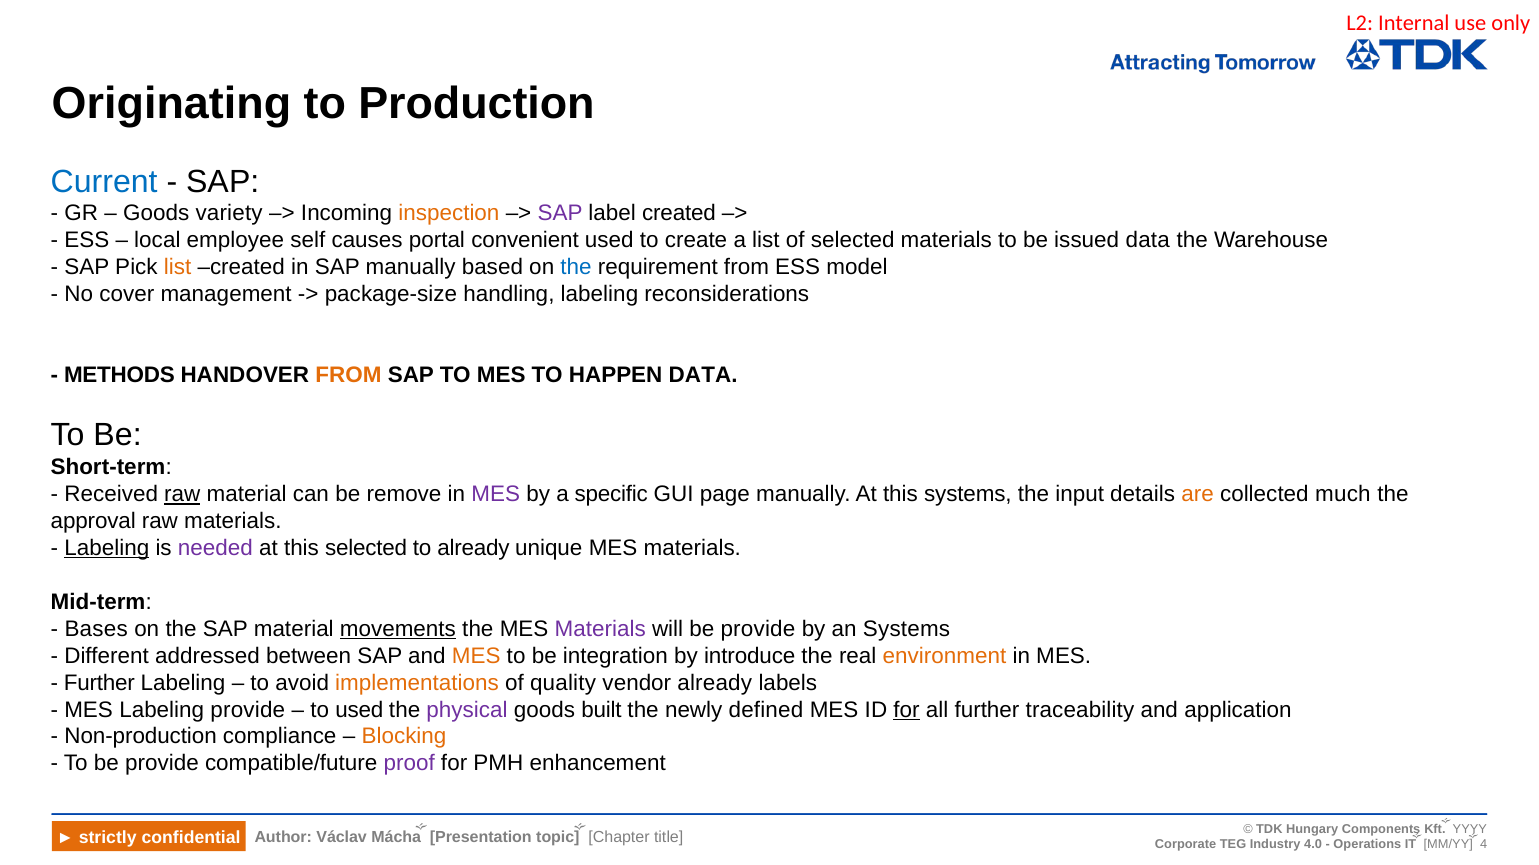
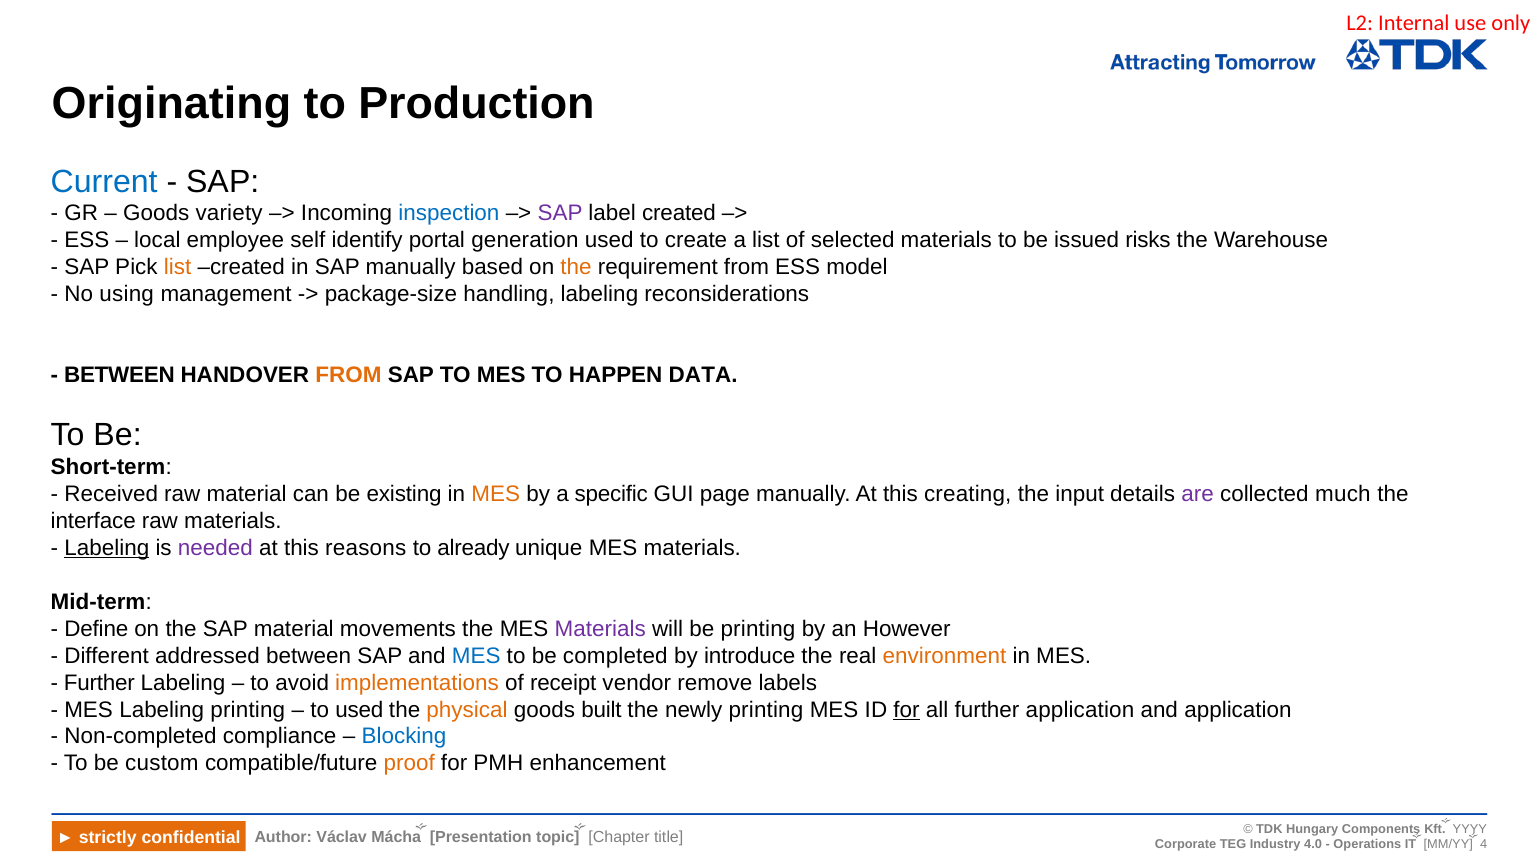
inspection colour: orange -> blue
causes: causes -> identify
convenient: convenient -> generation
issued data: data -> risks
the at (576, 267) colour: blue -> orange
cover: cover -> using
METHODS at (119, 375): METHODS -> BETWEEN
raw at (182, 494) underline: present -> none
remove: remove -> existing
MES at (496, 494) colour: purple -> orange
this systems: systems -> creating
are colour: orange -> purple
approval: approval -> interface
this selected: selected -> reasons
Bases: Bases -> Define
movements underline: present -> none
will be provide: provide -> printing
an Systems: Systems -> However
MES at (476, 656) colour: orange -> blue
integration: integration -> completed
quality: quality -> receipt
vendor already: already -> remove
Labeling provide: provide -> printing
physical colour: purple -> orange
newly defined: defined -> printing
further traceability: traceability -> application
Non-production: Non-production -> Non-completed
Blocking colour: orange -> blue
To be provide: provide -> custom
proof colour: purple -> orange
